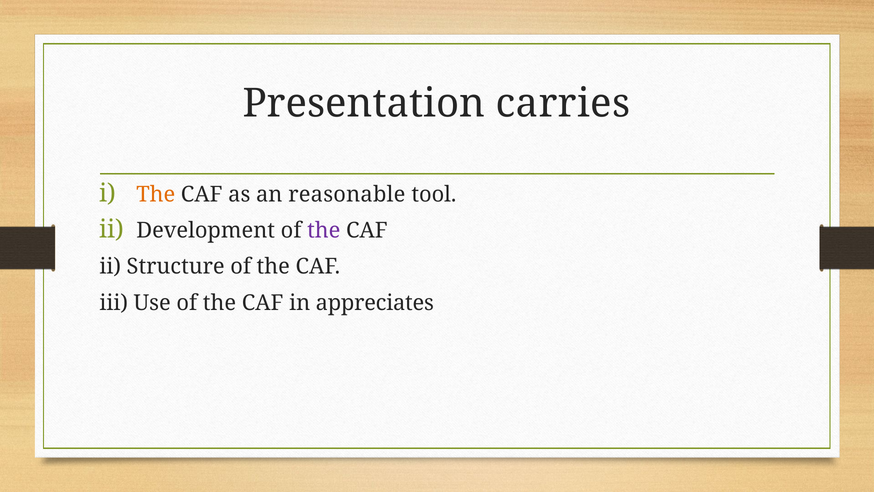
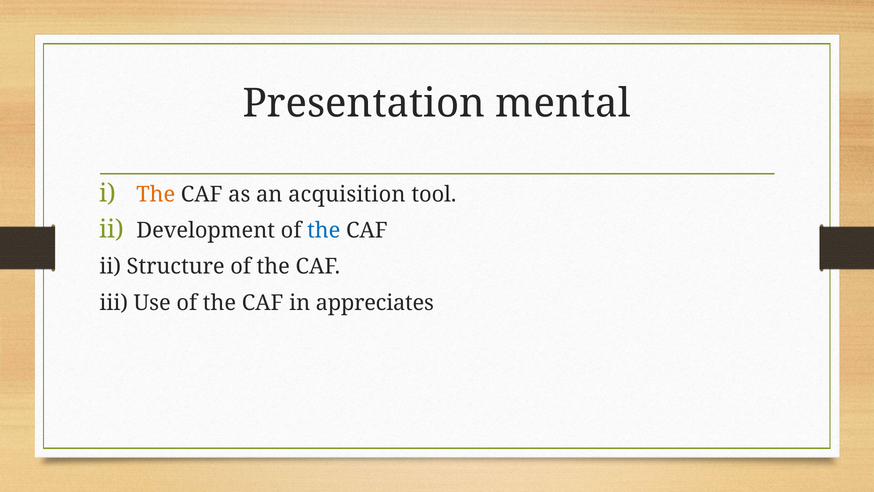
carries: carries -> mental
reasonable: reasonable -> acquisition
the at (324, 230) colour: purple -> blue
